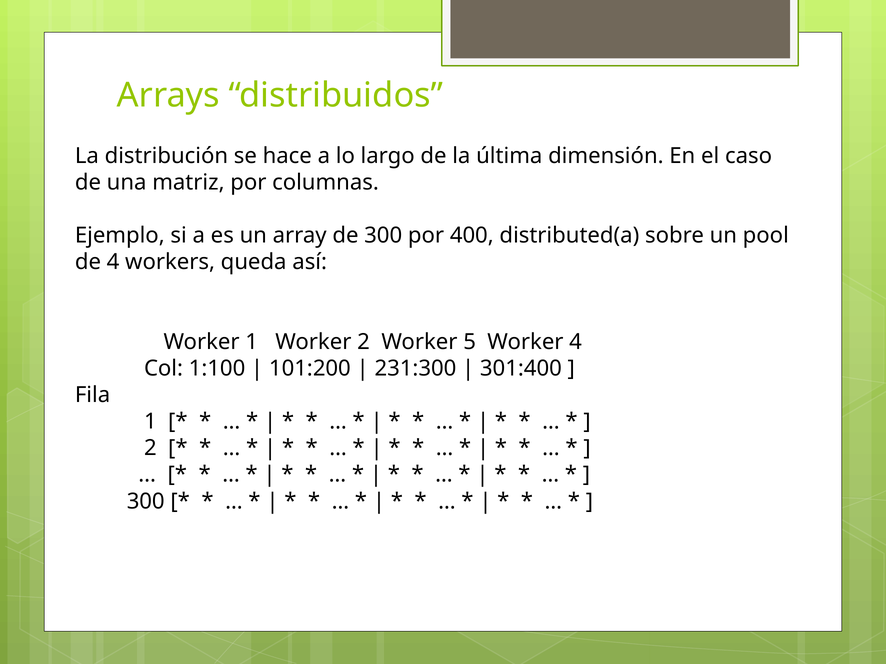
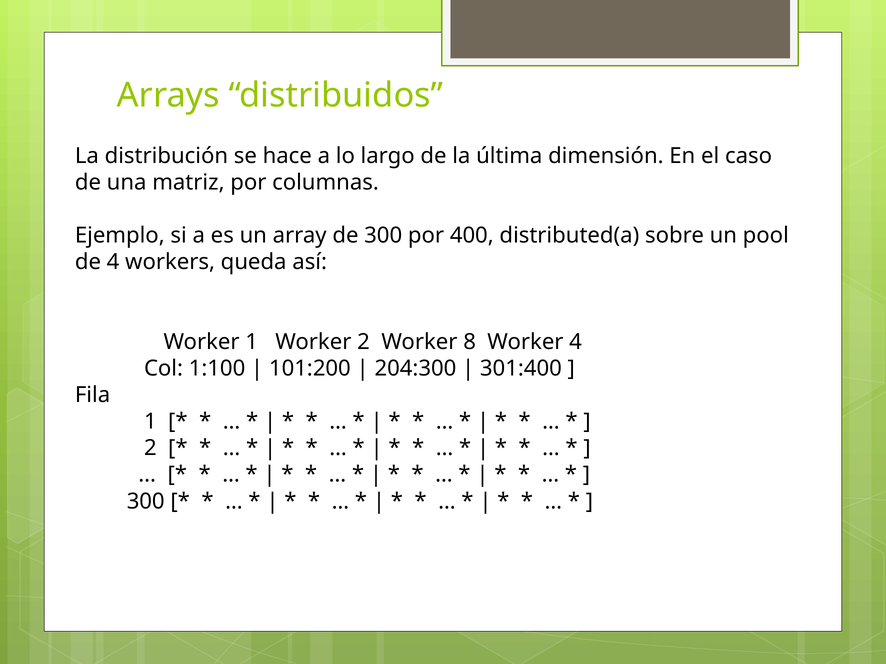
5: 5 -> 8
231:300: 231:300 -> 204:300
